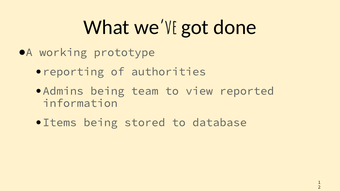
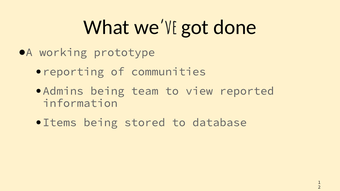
authorities: authorities -> communities
